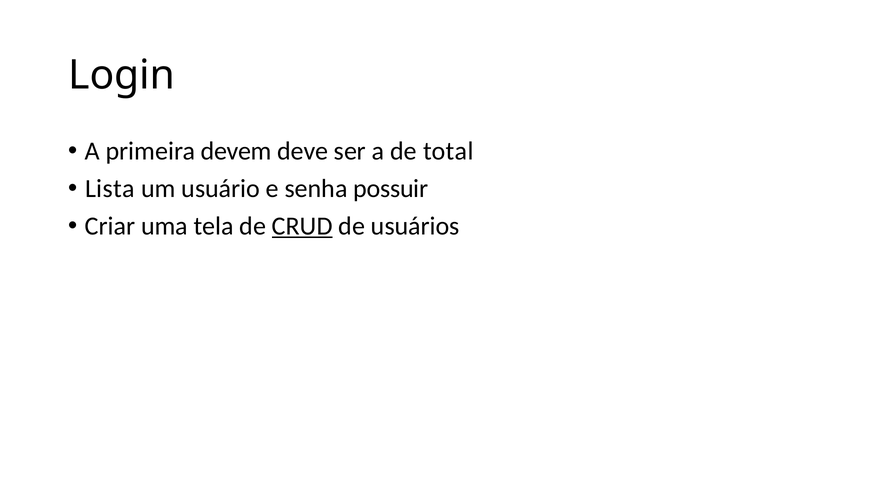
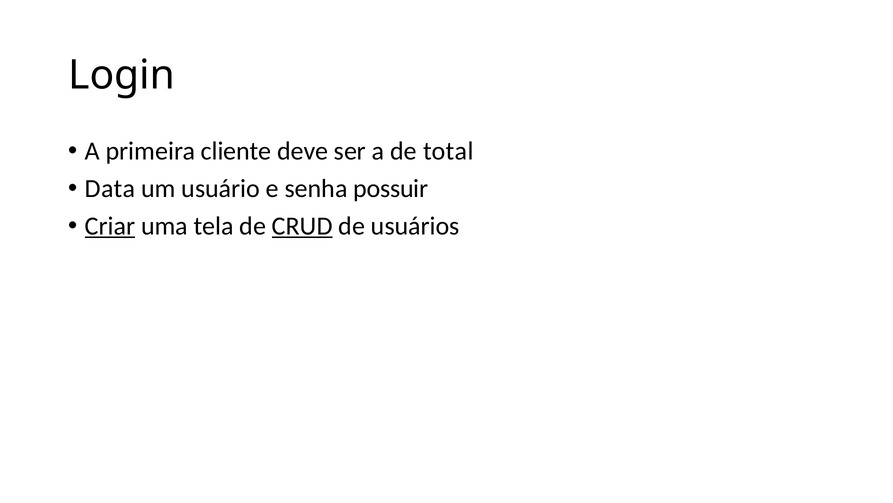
devem: devem -> cliente
Lista: Lista -> Data
Criar underline: none -> present
